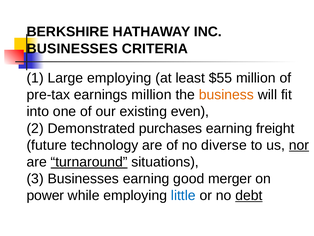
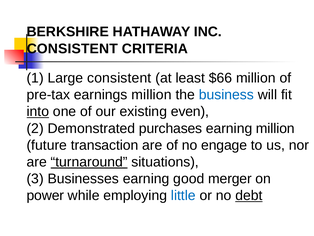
BUSINESSES at (72, 49): BUSINESSES -> CONSISTENT
Large employing: employing -> consistent
$55: $55 -> $66
business colour: orange -> blue
into underline: none -> present
earning freight: freight -> million
technology: technology -> transaction
diverse: diverse -> engage
nor underline: present -> none
